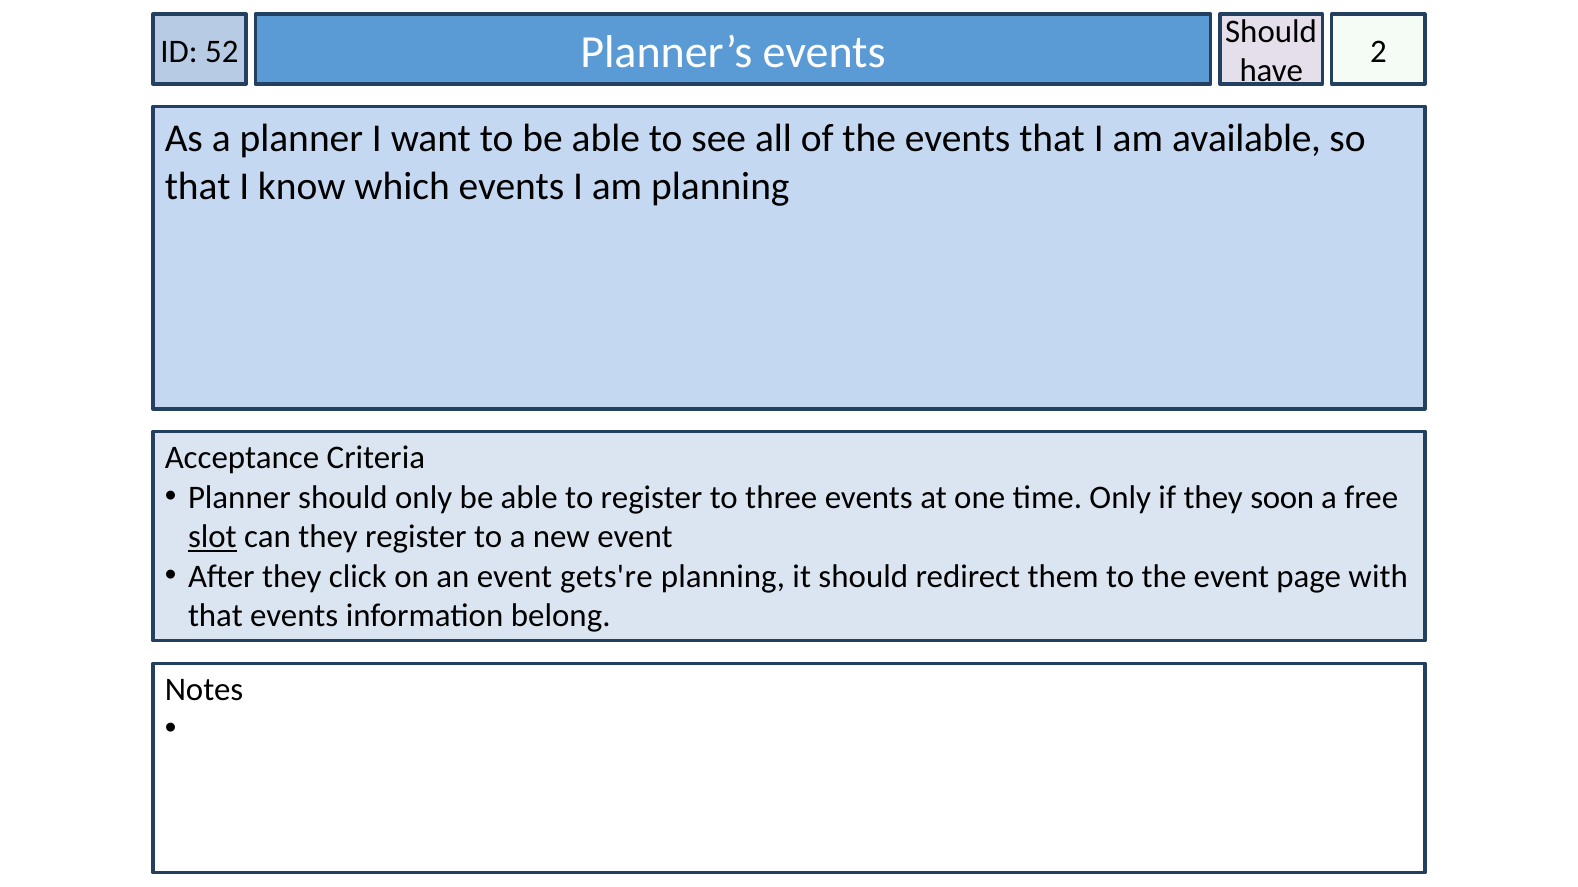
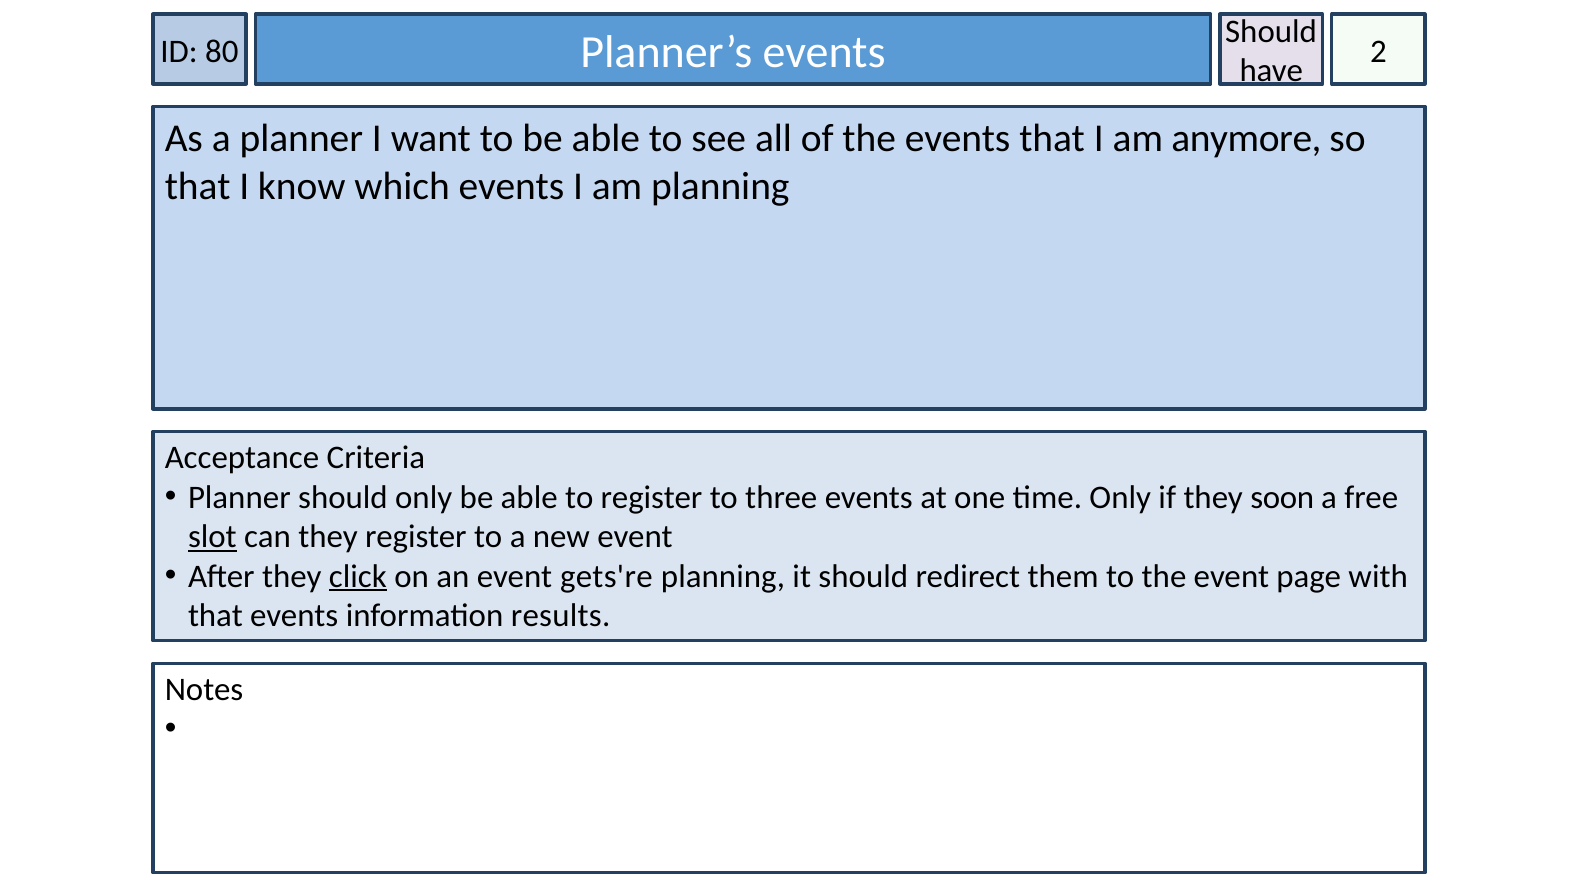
52: 52 -> 80
available: available -> anymore
click underline: none -> present
belong: belong -> results
